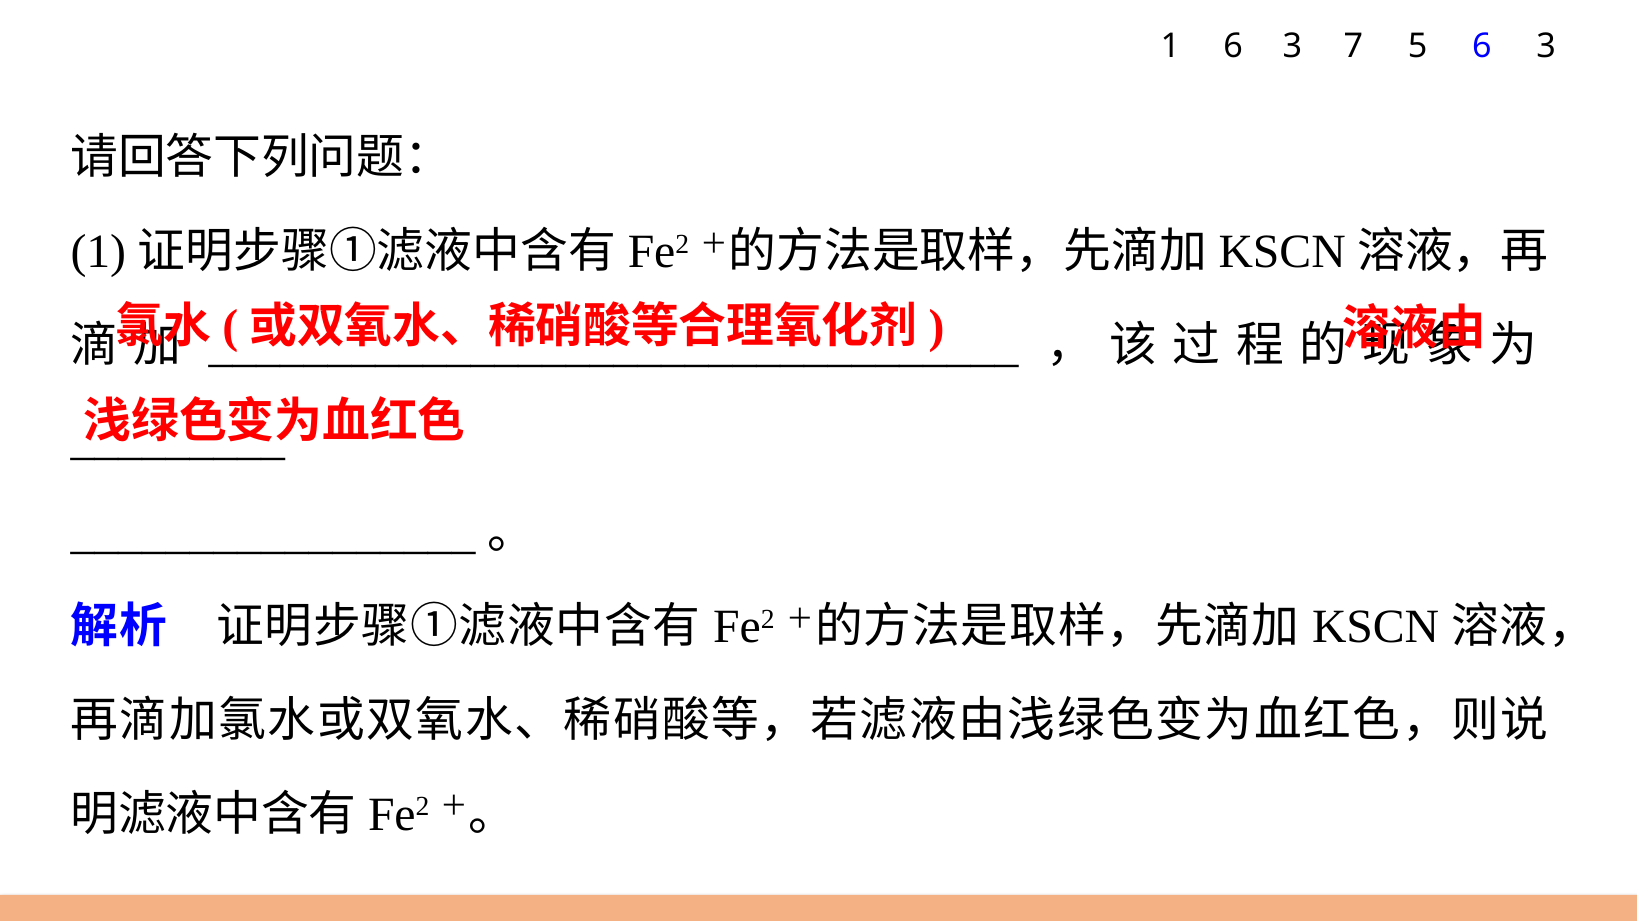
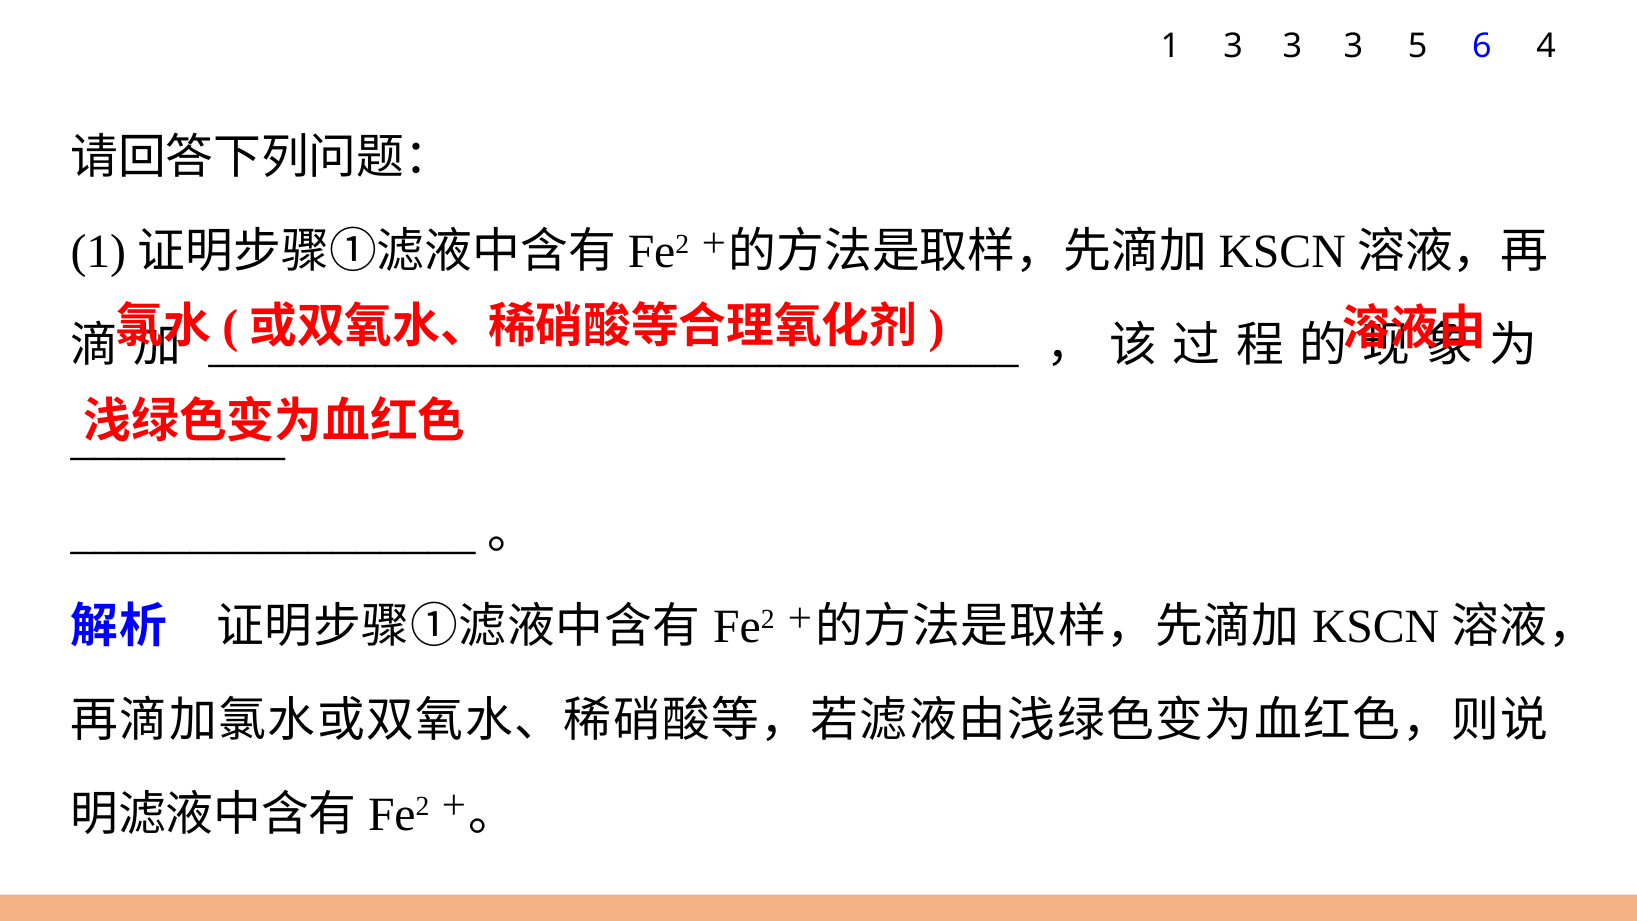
1 6: 6 -> 3
7 at (1353, 46): 7 -> 3
5 6 3: 3 -> 4
